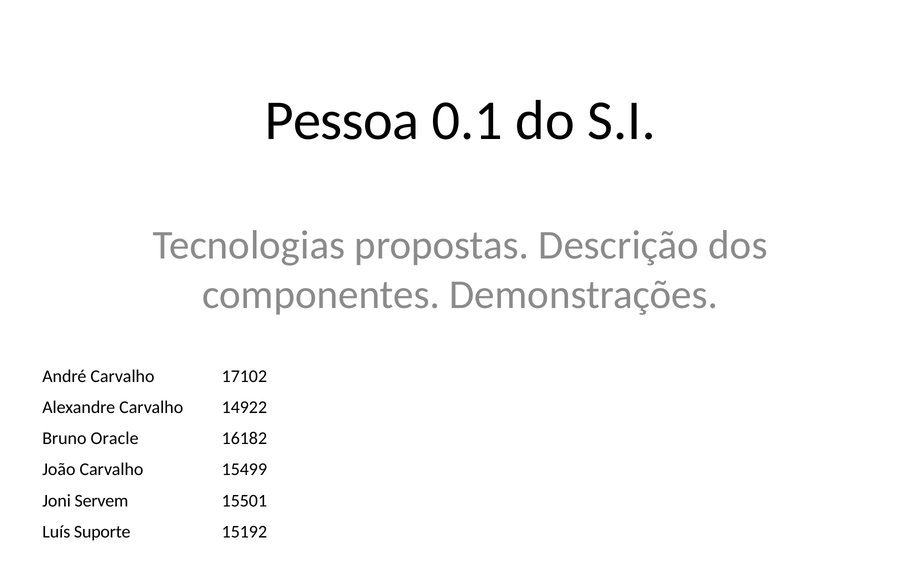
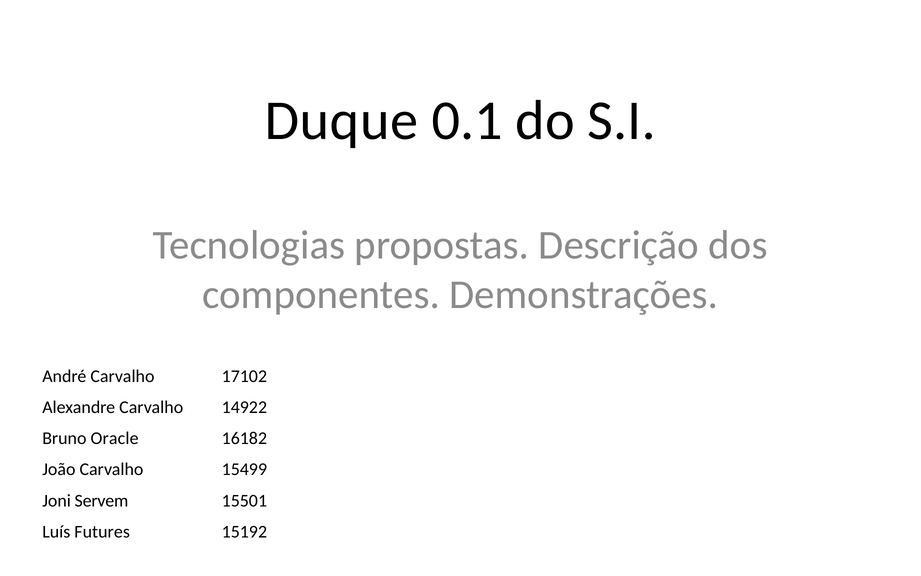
Pessoa: Pessoa -> Duque
Suporte: Suporte -> Futures
